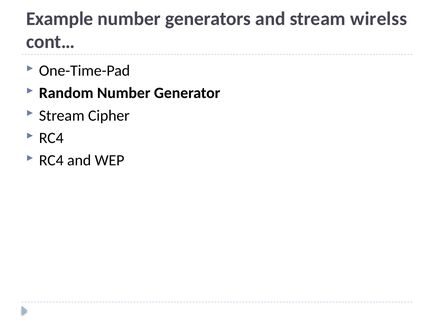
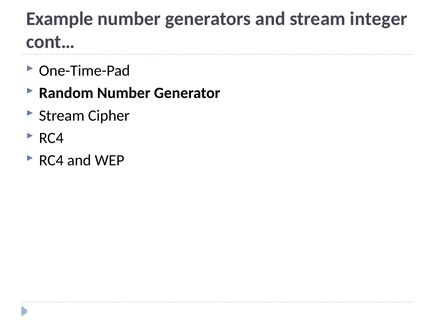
wirelss: wirelss -> integer
